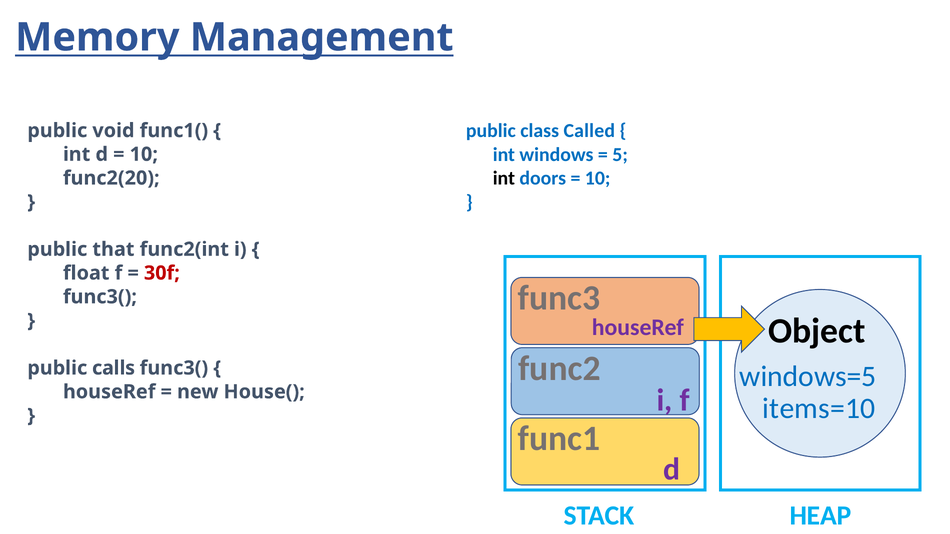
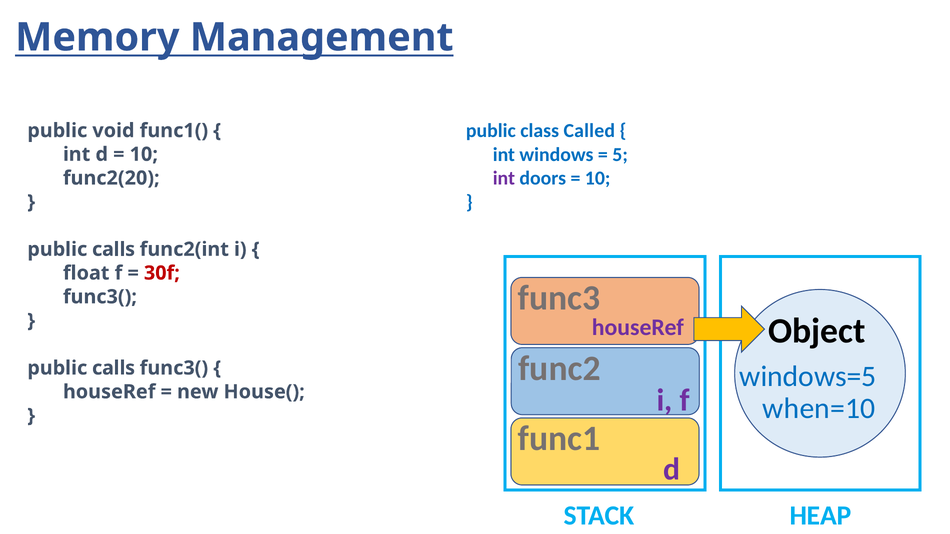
int at (504, 179) colour: black -> purple
that at (113, 249): that -> calls
items=10: items=10 -> when=10
